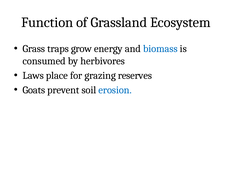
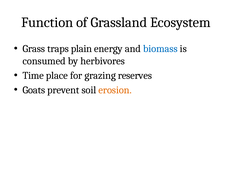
grow: grow -> plain
Laws: Laws -> Time
erosion colour: blue -> orange
